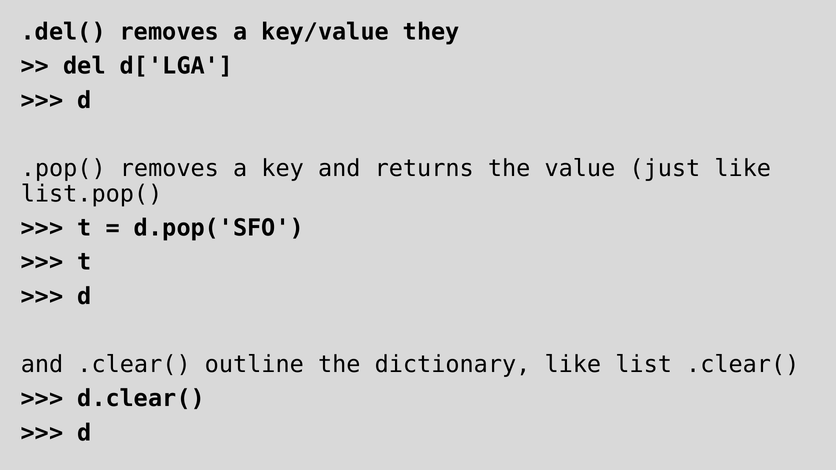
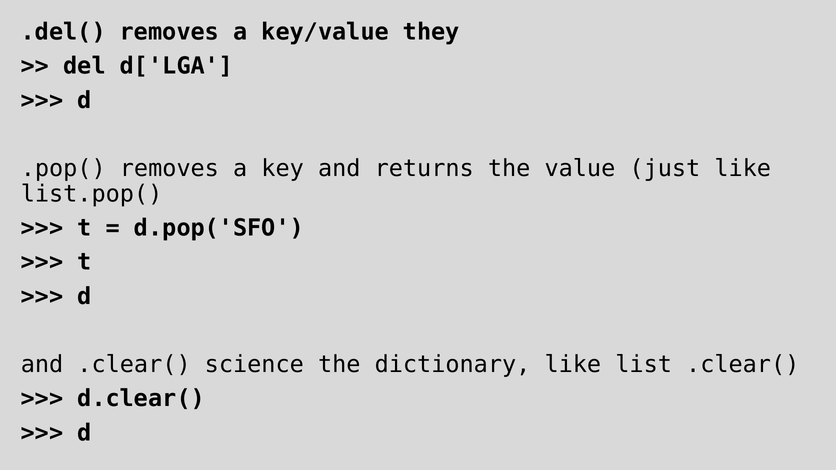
outline: outline -> science
